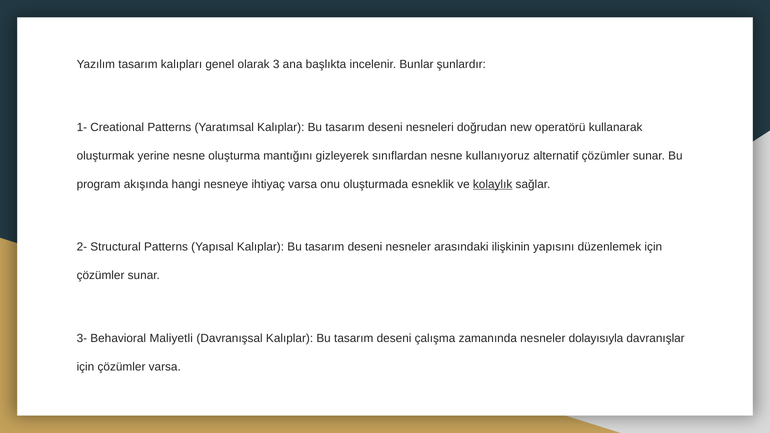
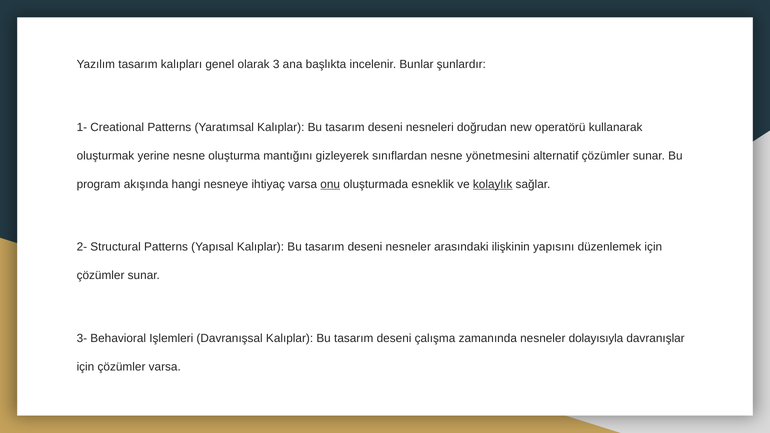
kullanıyoruz: kullanıyoruz -> yönetmesini
onu underline: none -> present
Maliyetli: Maliyetli -> Işlemleri
